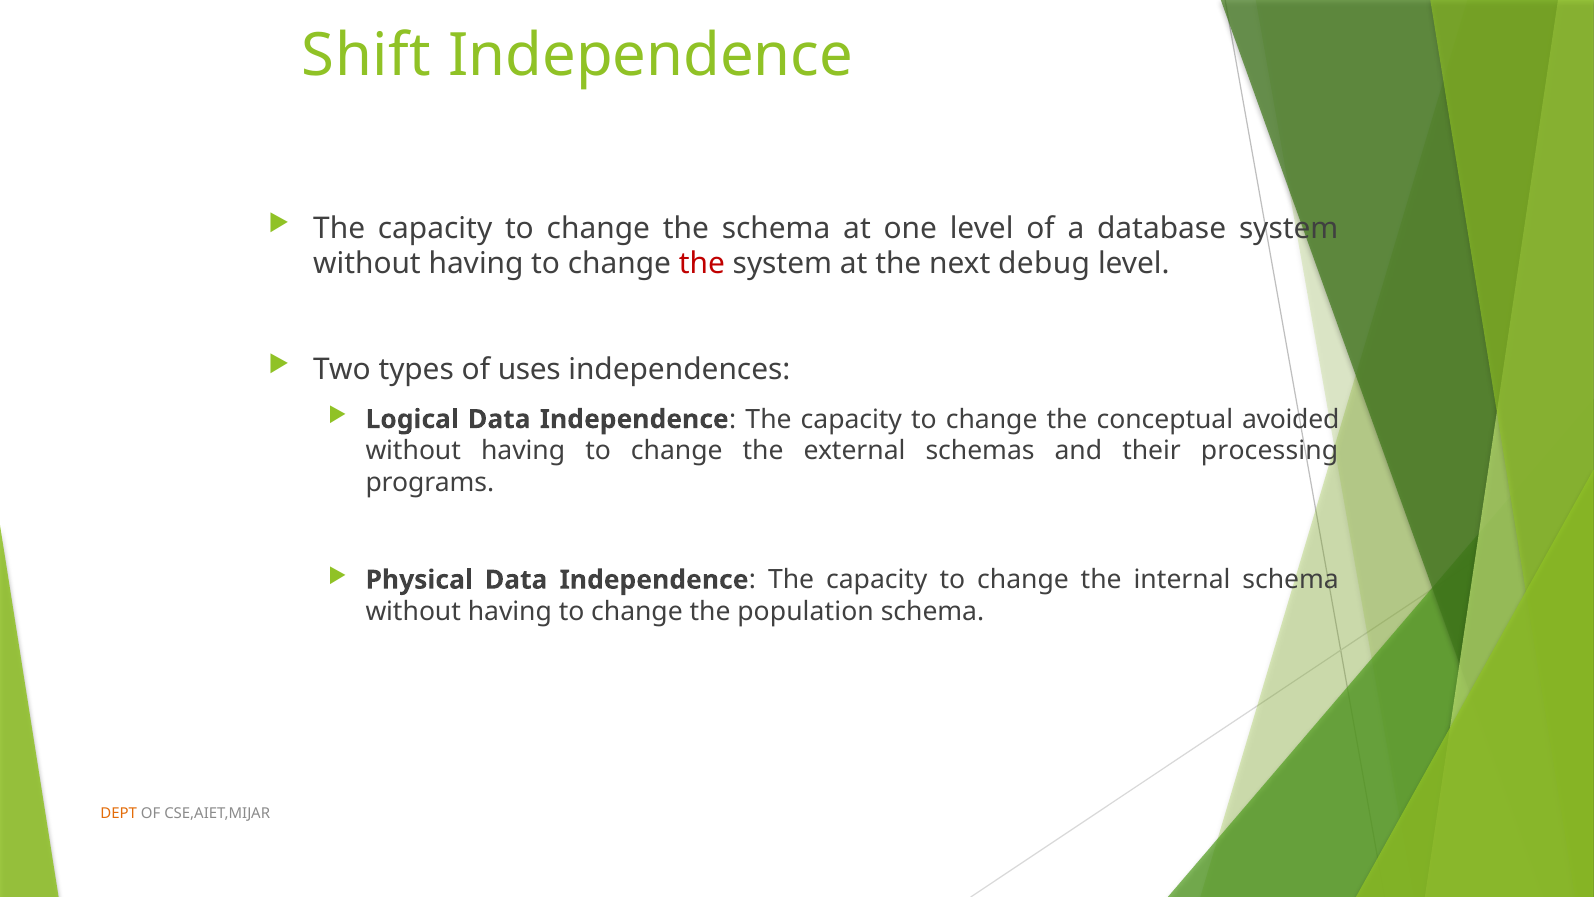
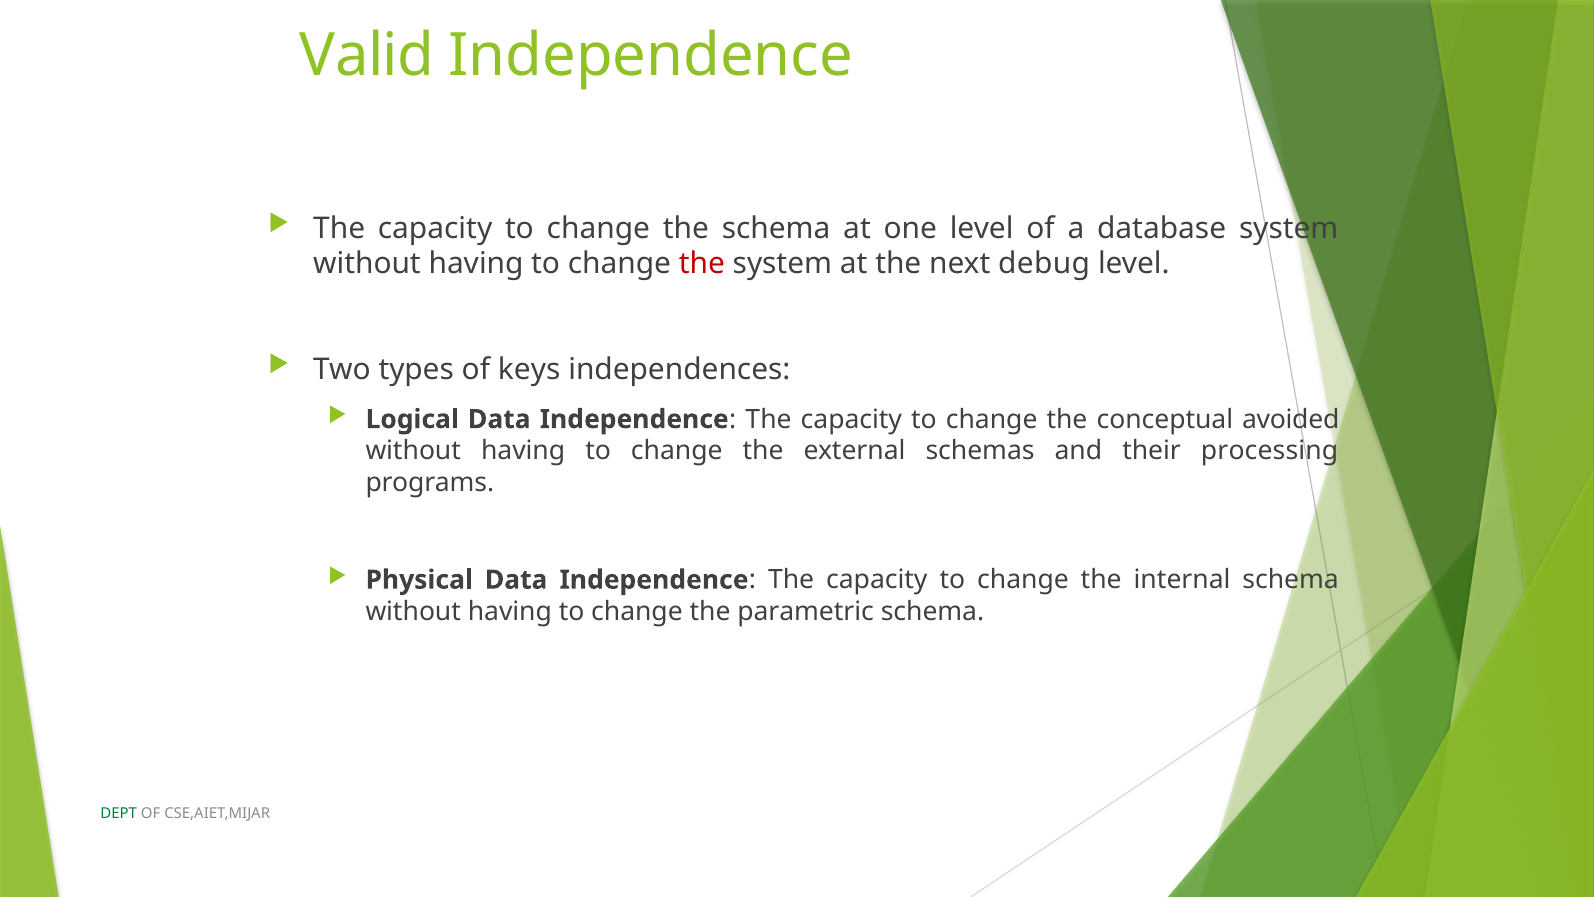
Shift: Shift -> Valid
uses: uses -> keys
population: population -> parametric
DEPT colour: orange -> green
